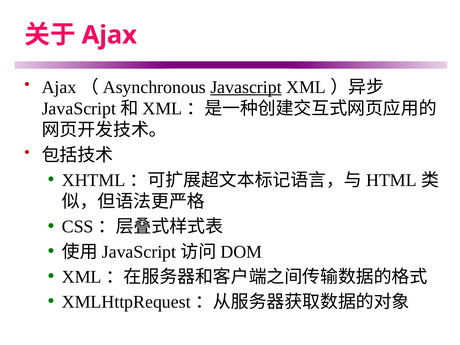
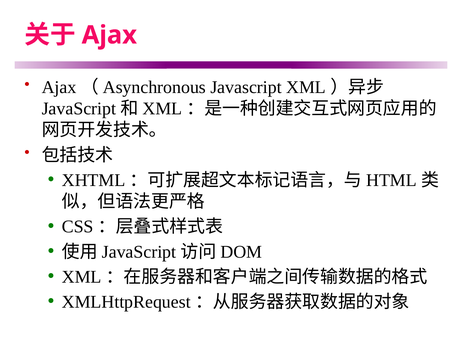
Javascript at (246, 87) underline: present -> none
